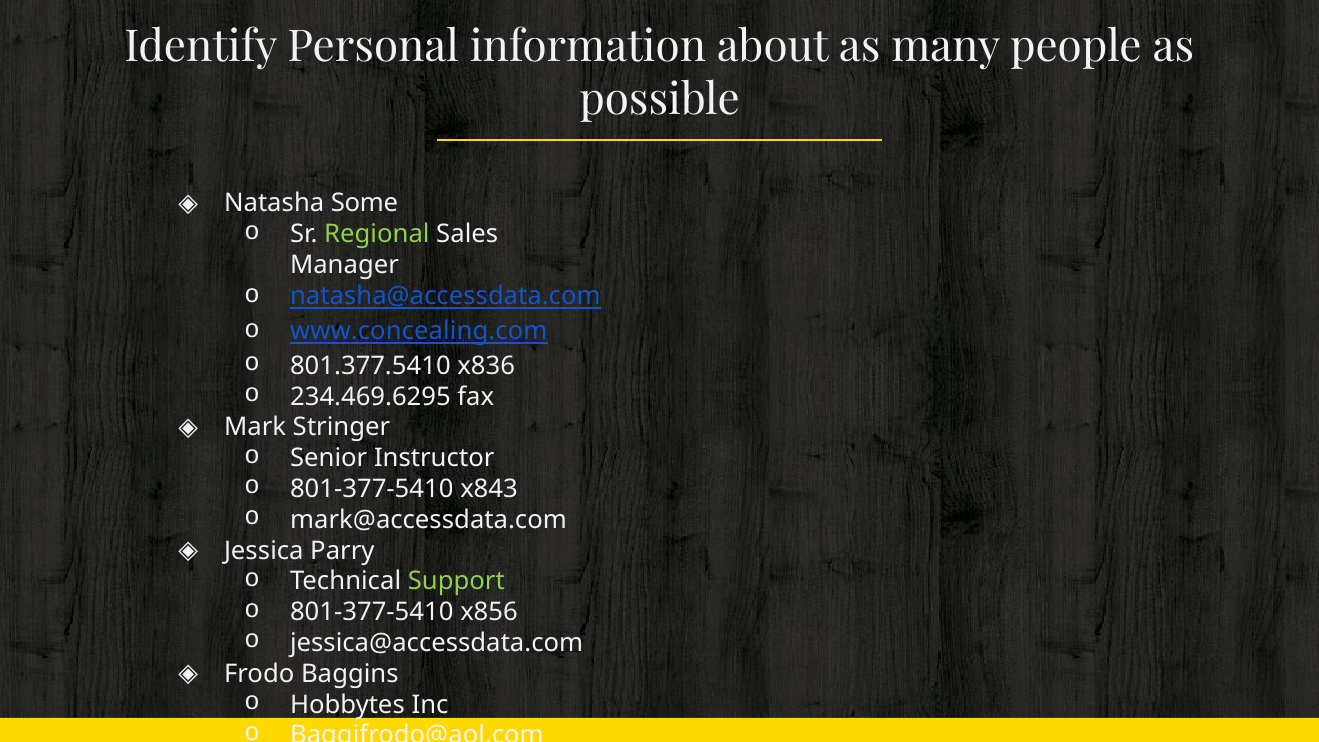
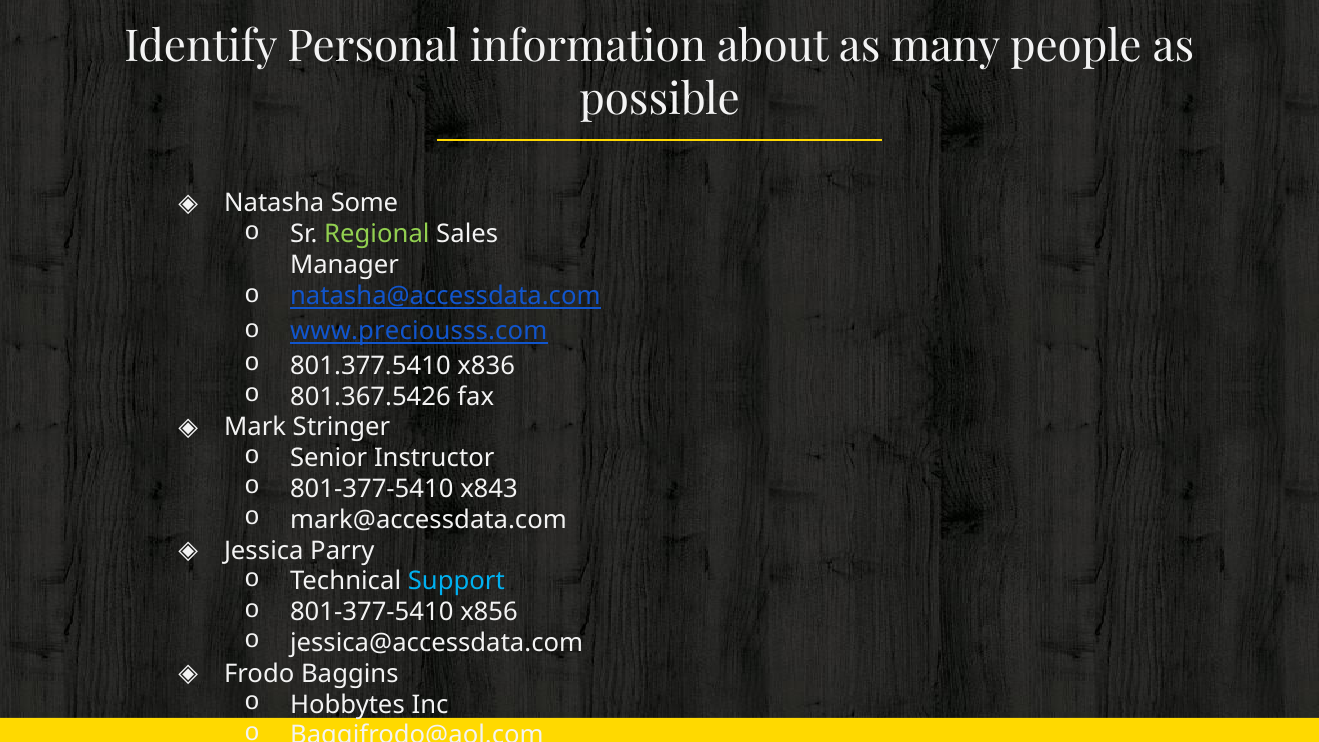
www.concealing.com: www.concealing.com -> www.preciousss.com
234.469.6295: 234.469.6295 -> 801.367.5426
Support colour: light green -> light blue
